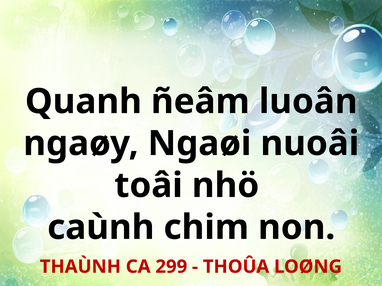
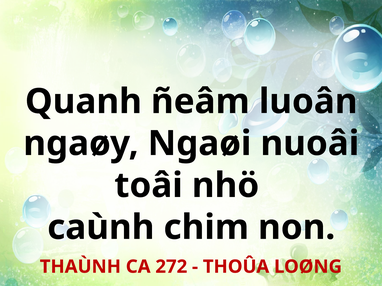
299: 299 -> 272
